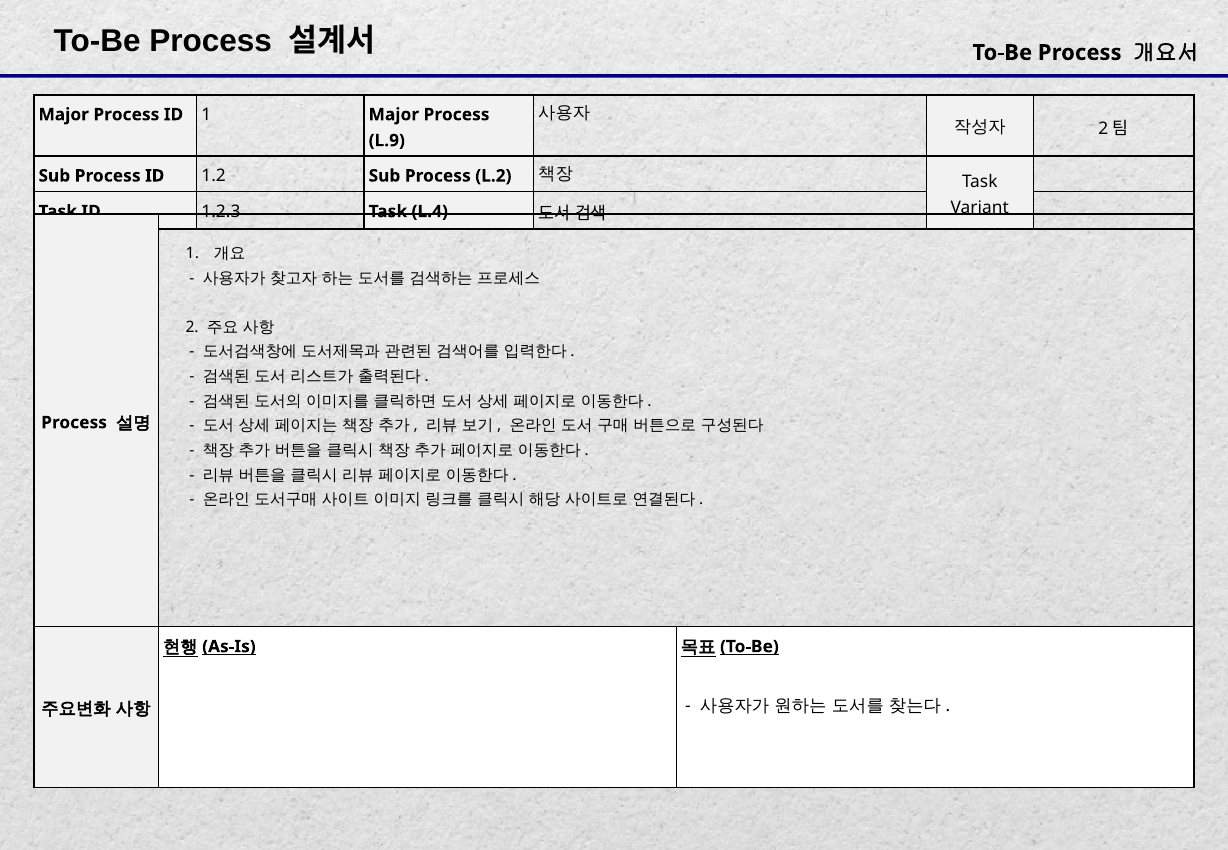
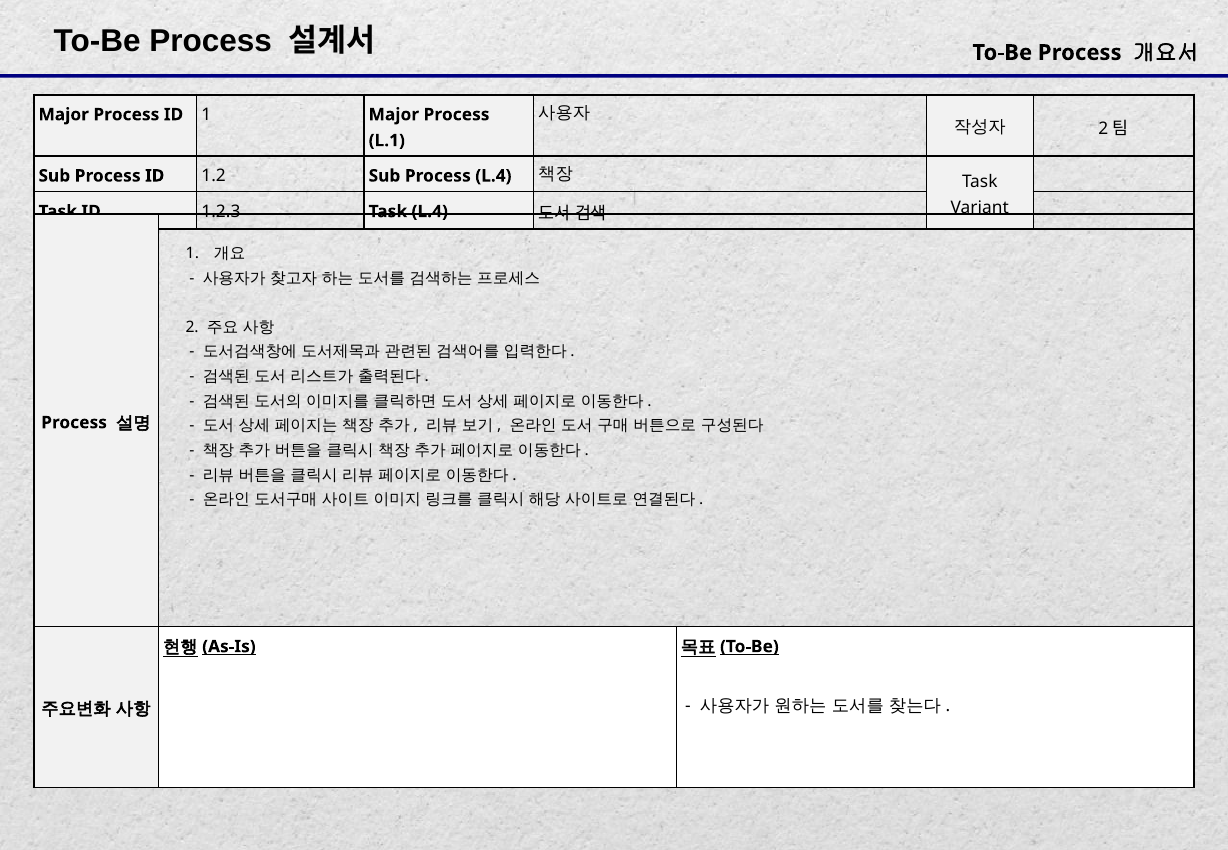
L.9: L.9 -> L.1
Process L.2: L.2 -> L.4
